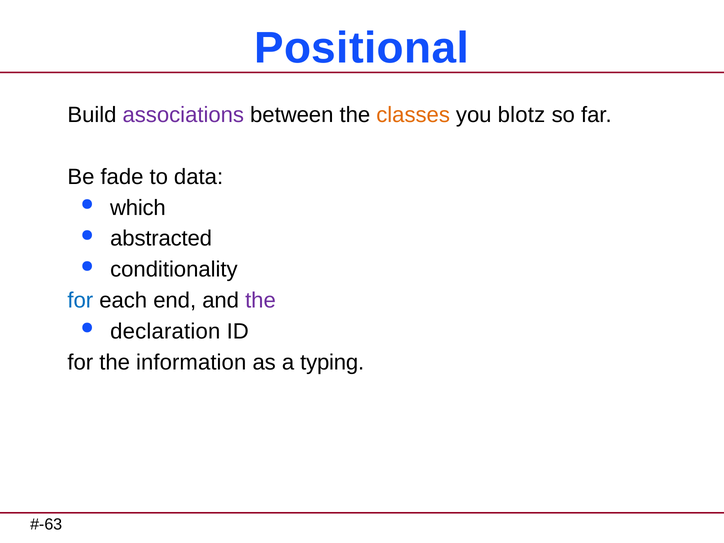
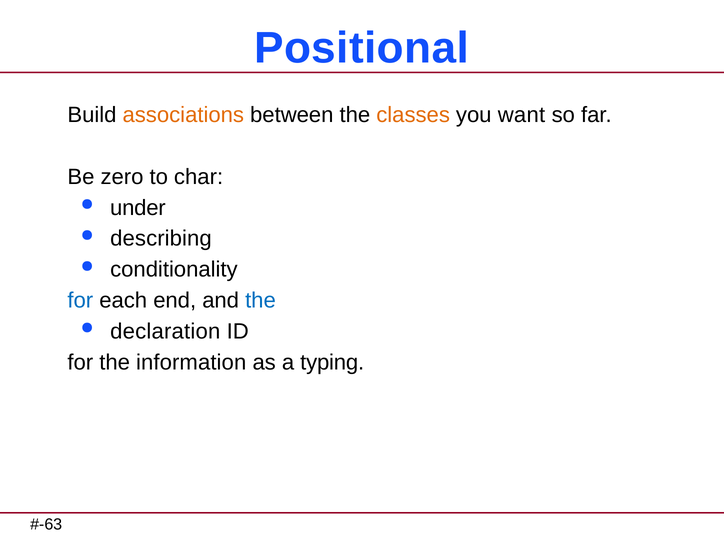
associations colour: purple -> orange
blotz: blotz -> want
fade: fade -> zero
data: data -> char
which: which -> under
abstracted: abstracted -> describing
the at (260, 301) colour: purple -> blue
